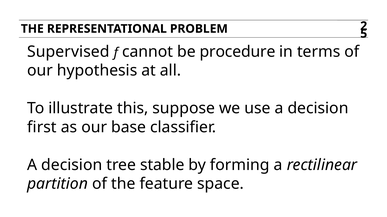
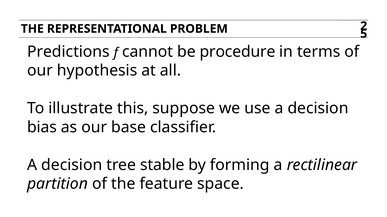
Supervised: Supervised -> Predictions
first: first -> bias
